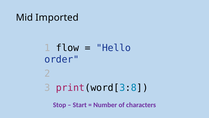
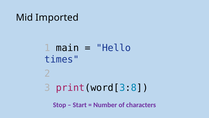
flow: flow -> main
order: order -> times
